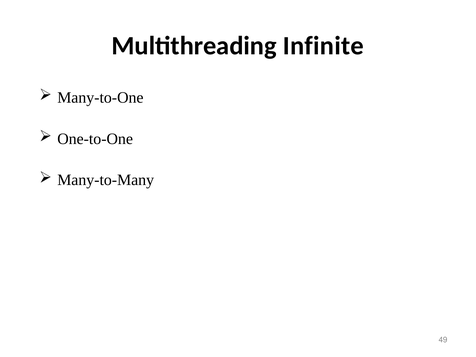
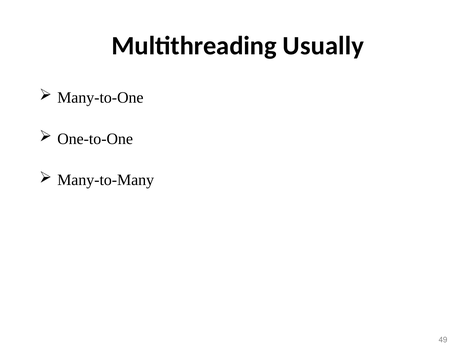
Infinite: Infinite -> Usually
